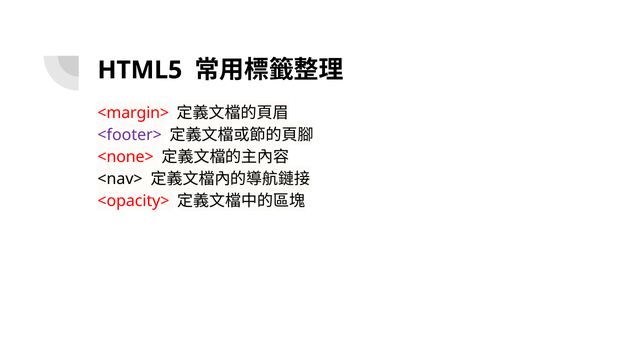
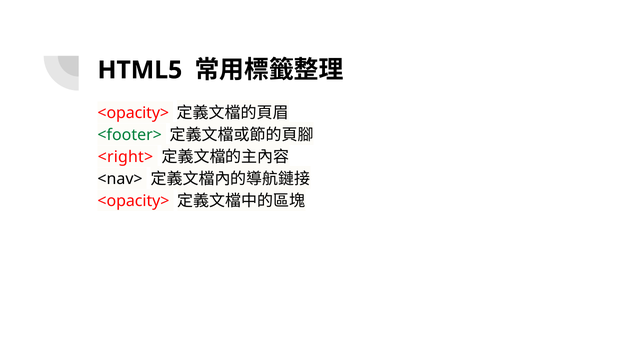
<margin> at (133, 113): <margin> -> <opacity>
<footer> colour: purple -> green
<none>: <none> -> <right>
